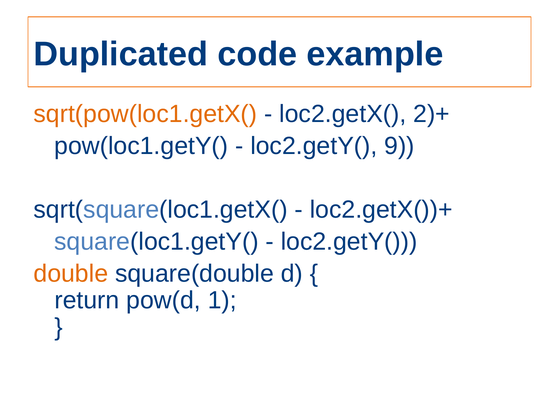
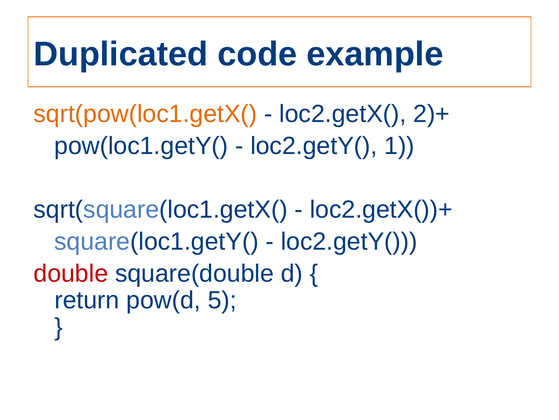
9: 9 -> 1
double colour: orange -> red
1: 1 -> 5
